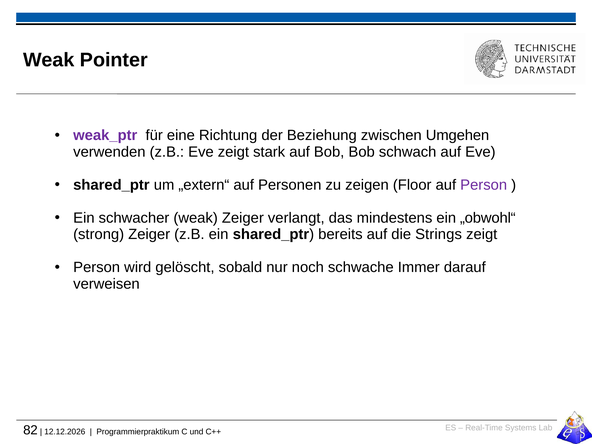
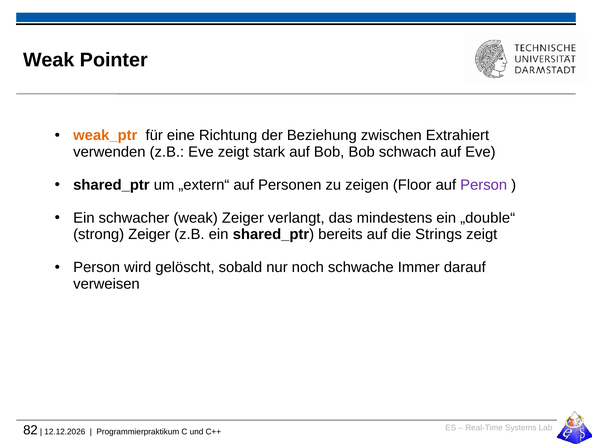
weak_ptr colour: purple -> orange
Umgehen: Umgehen -> Extrahiert
„obwohl“: „obwohl“ -> „double“
